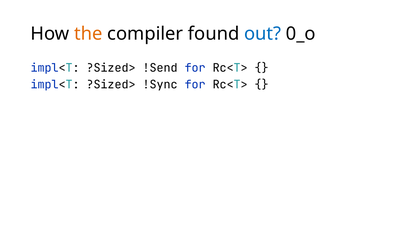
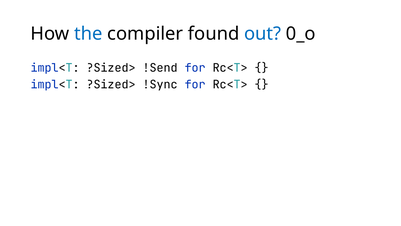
the colour: orange -> blue
